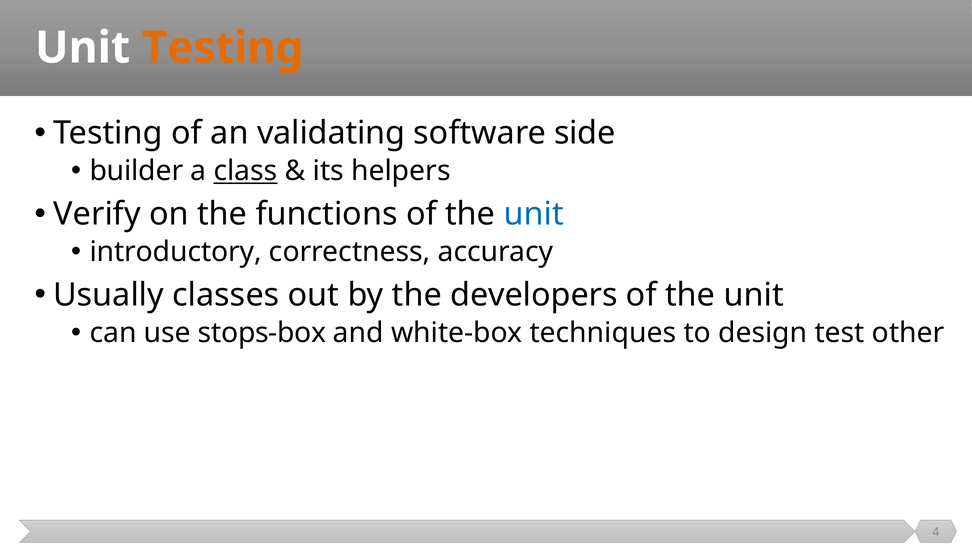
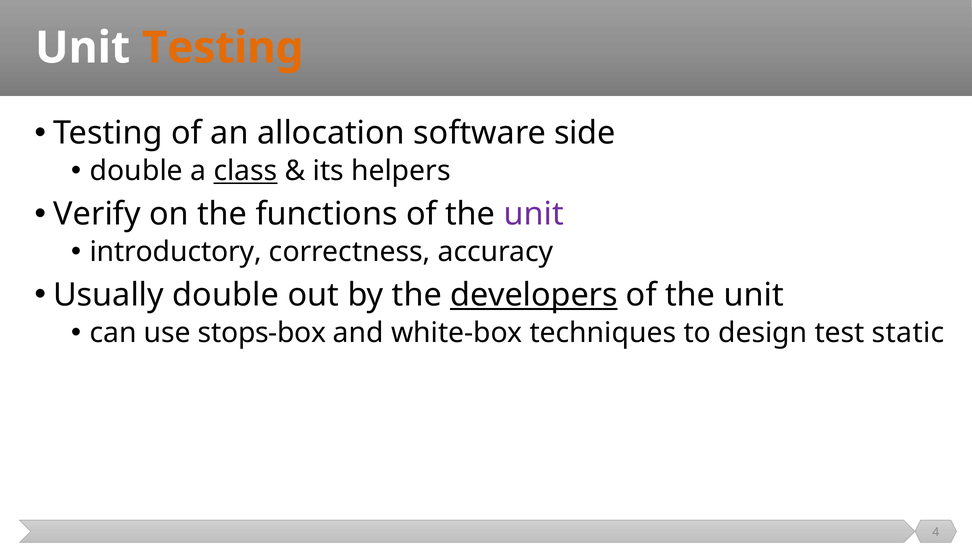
validating: validating -> allocation
builder at (136, 171): builder -> double
unit at (534, 214) colour: blue -> purple
Usually classes: classes -> double
developers underline: none -> present
other: other -> static
